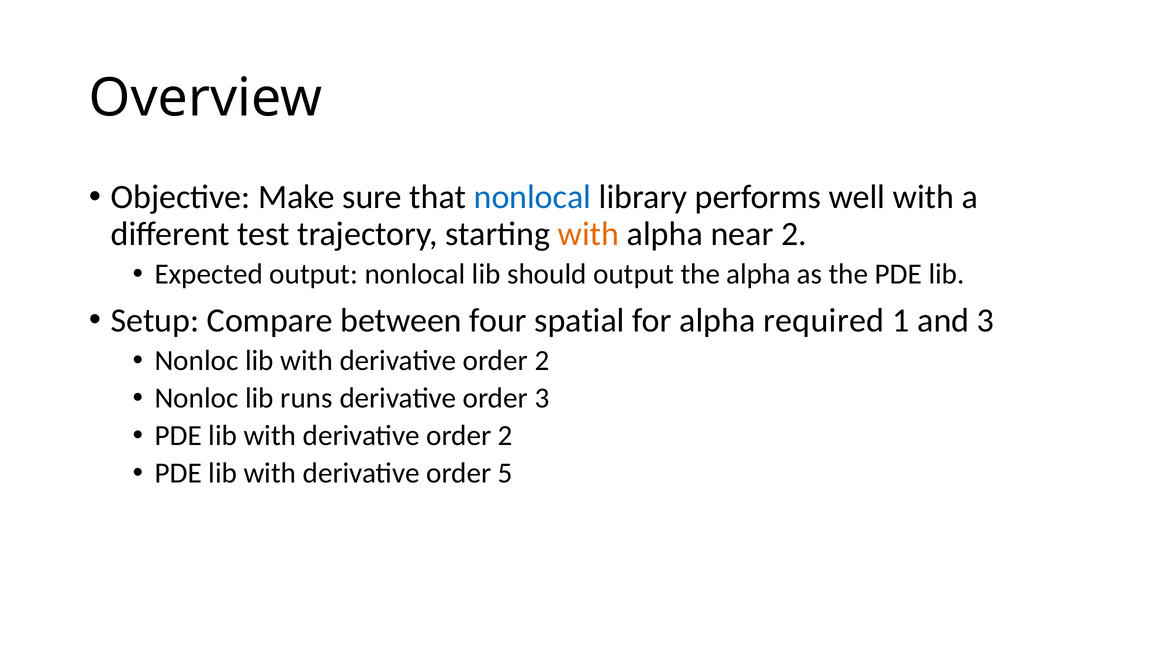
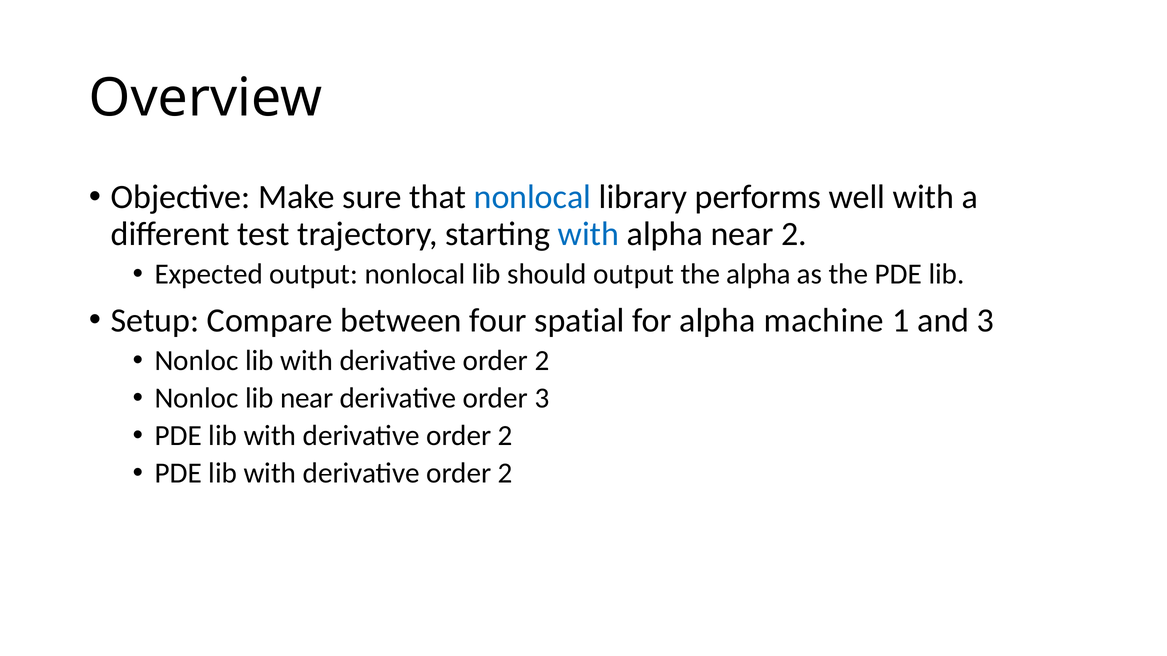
with at (588, 234) colour: orange -> blue
required: required -> machine
lib runs: runs -> near
5 at (505, 473): 5 -> 2
